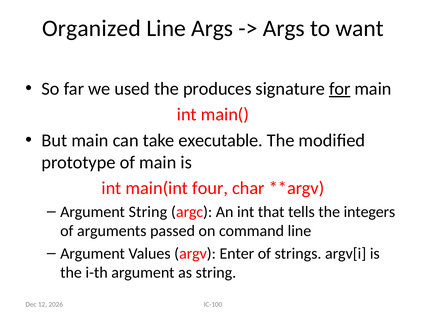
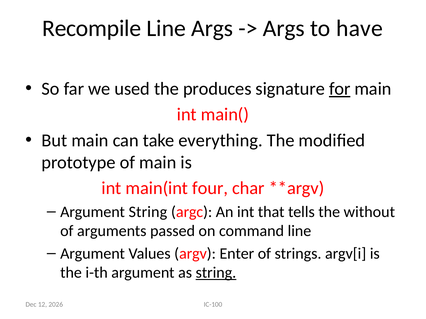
Organized: Organized -> Recompile
want: want -> have
executable: executable -> everything
integers: integers -> without
string at (216, 273) underline: none -> present
